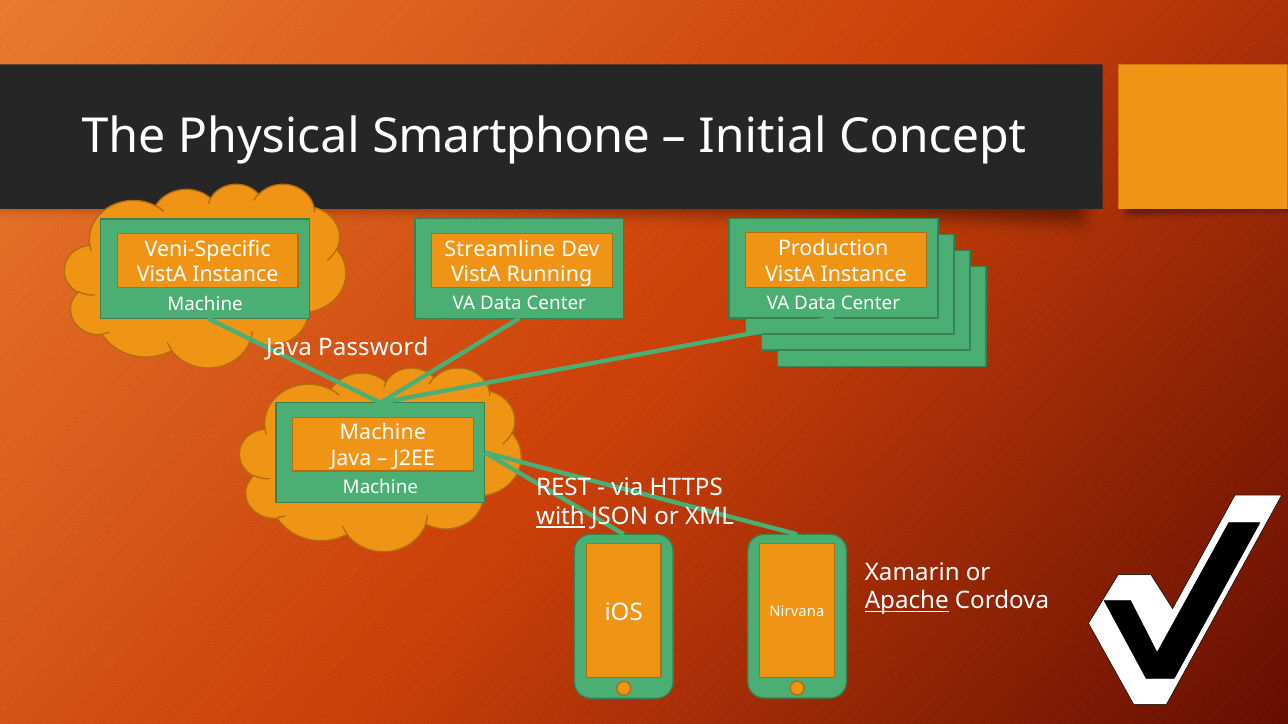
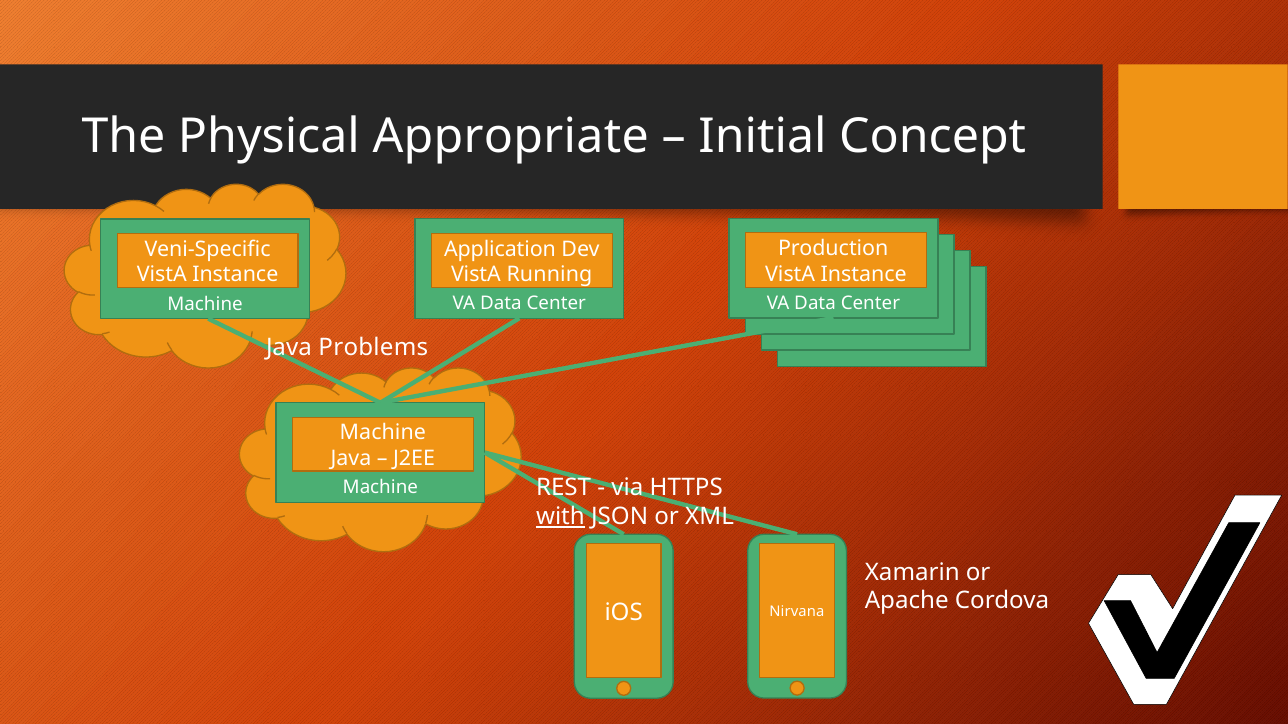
Smartphone: Smartphone -> Appropriate
Streamline: Streamline -> Application
Password: Password -> Problems
Apache underline: present -> none
